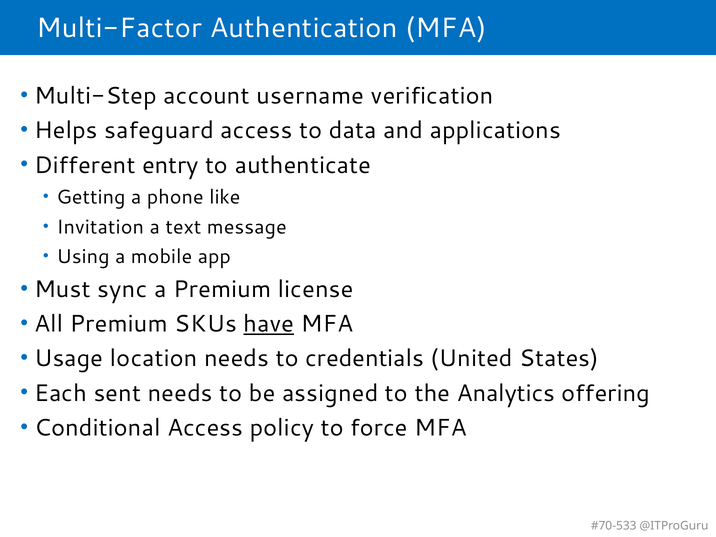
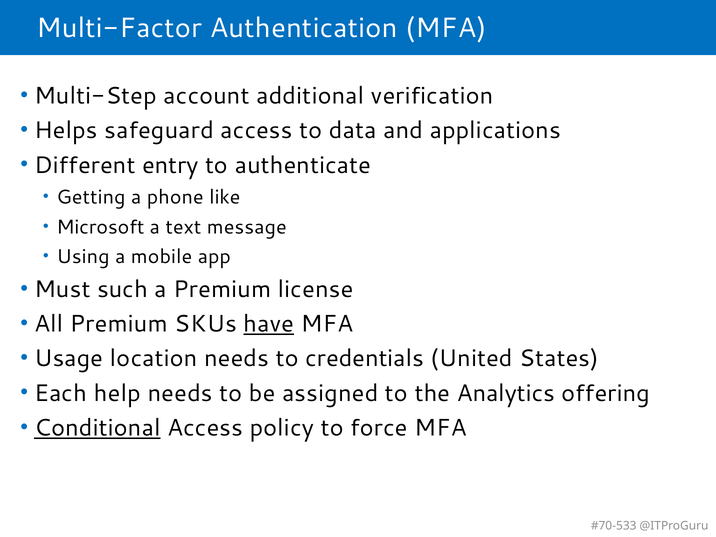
username: username -> additional
Invitation: Invitation -> Microsoft
sync: sync -> such
sent: sent -> help
Conditional underline: none -> present
